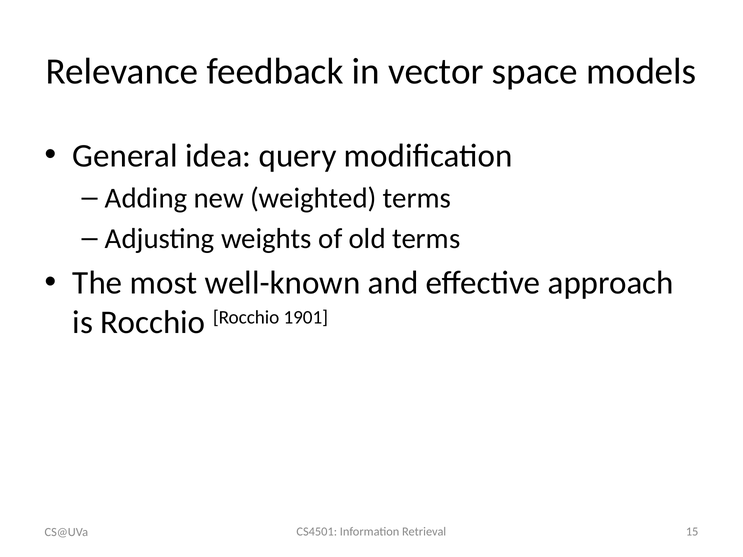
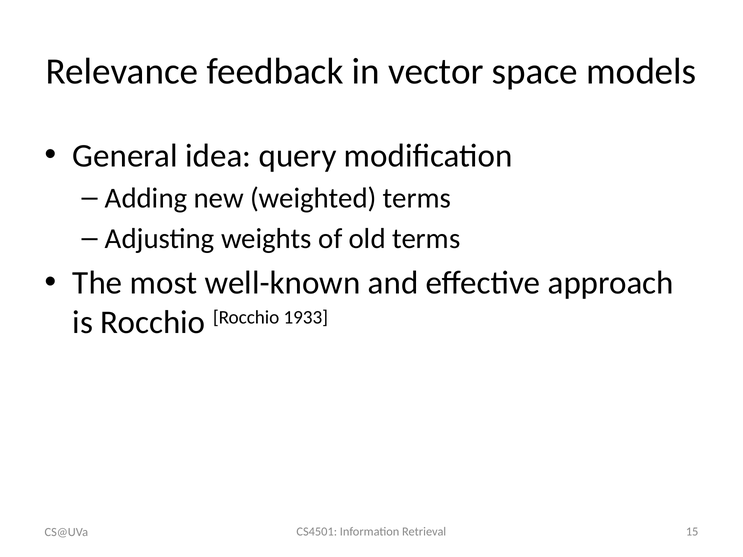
1901: 1901 -> 1933
